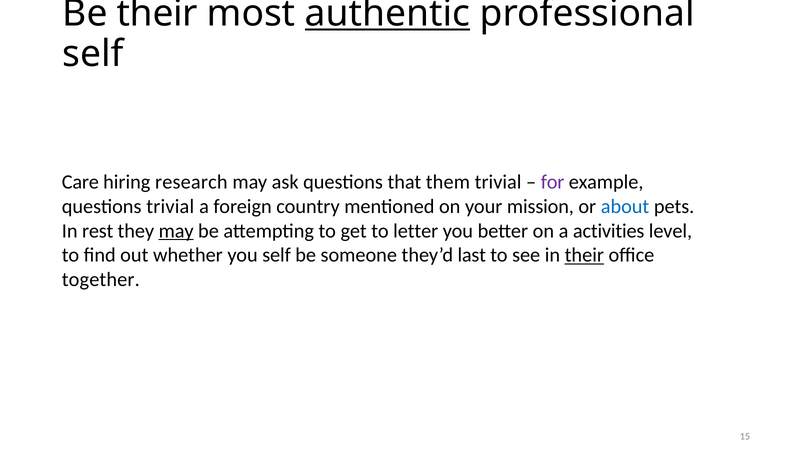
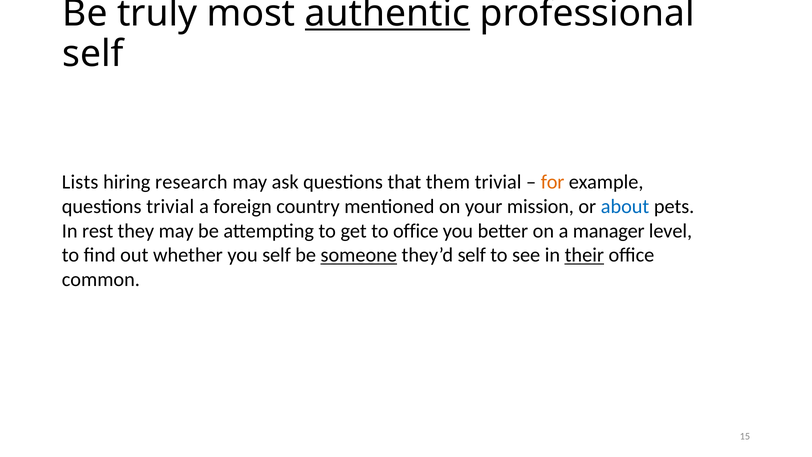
Be their: their -> truly
Care: Care -> Lists
for colour: purple -> orange
may at (176, 231) underline: present -> none
to letter: letter -> office
activities: activities -> manager
someone underline: none -> present
they’d last: last -> self
together: together -> common
